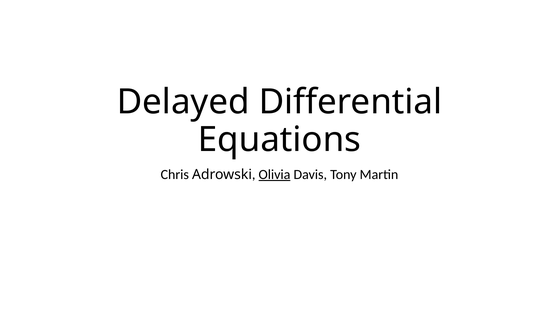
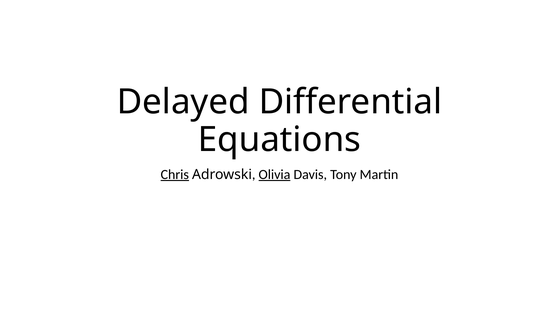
Chris underline: none -> present
